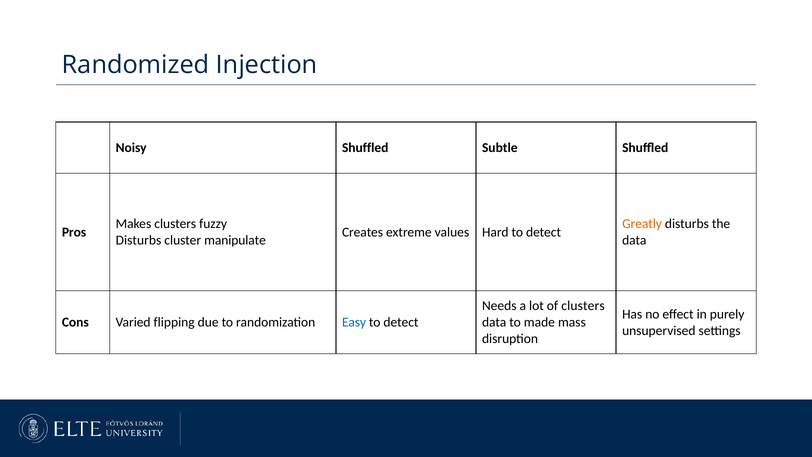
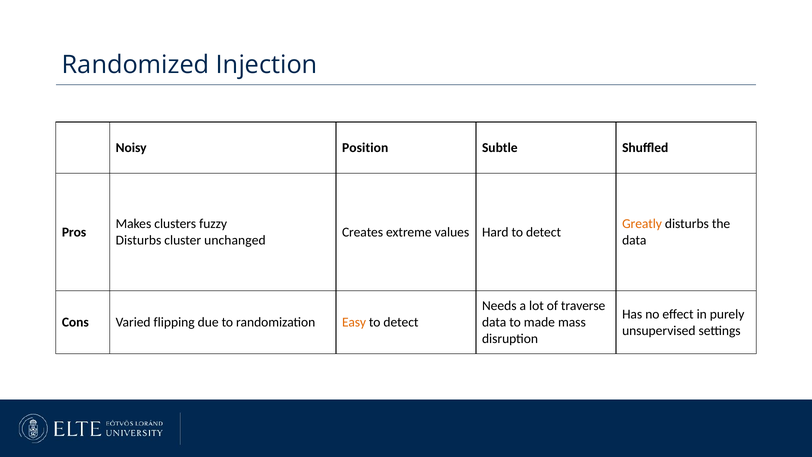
Noisy Shuffled: Shuffled -> Position
manipulate: manipulate -> unchanged
of clusters: clusters -> traverse
Easy colour: blue -> orange
